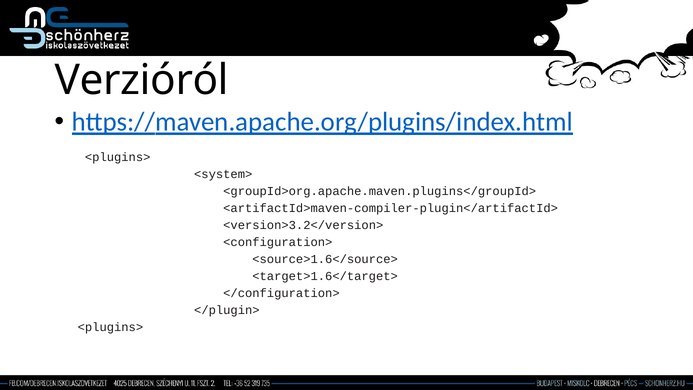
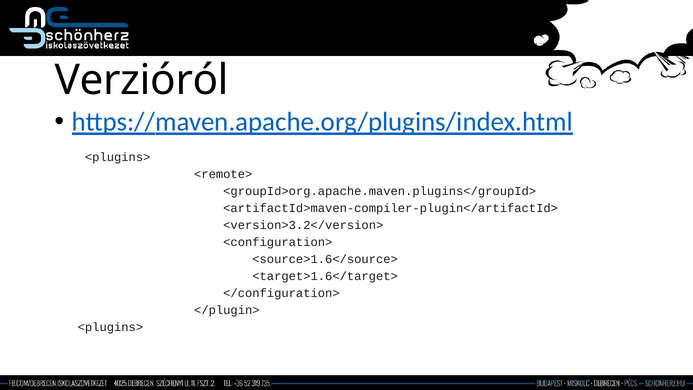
<system>: <system> -> <remote>
